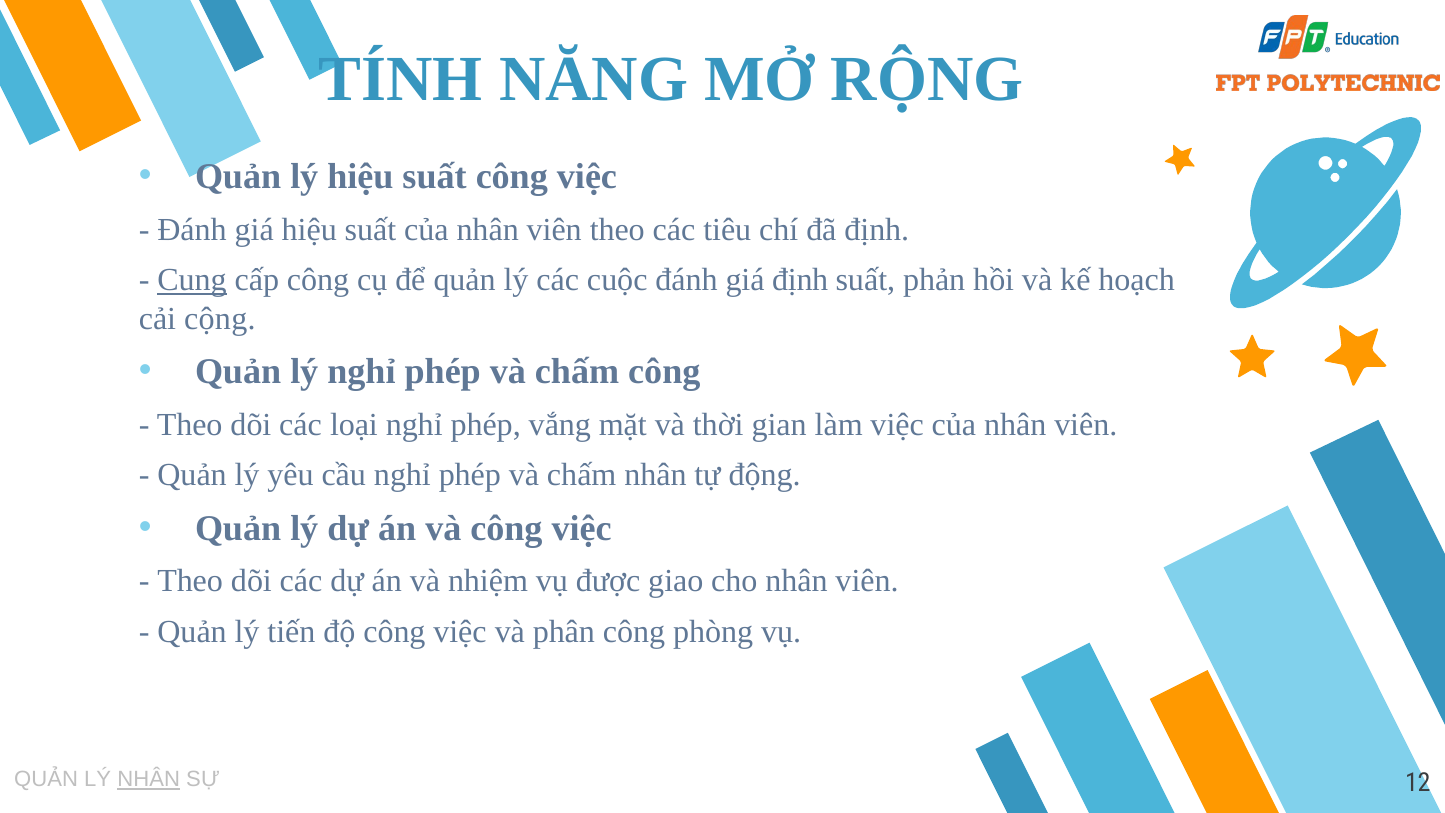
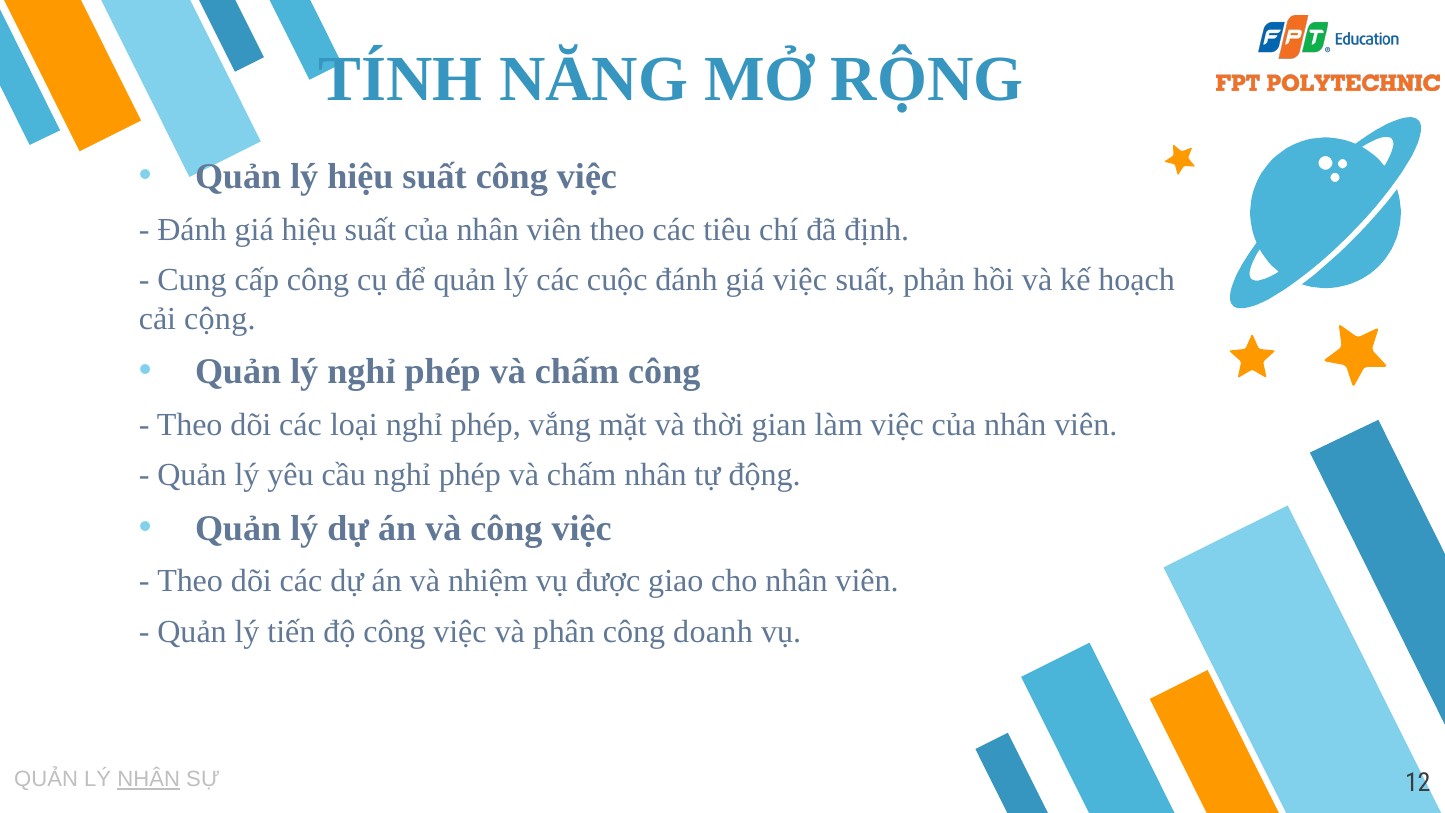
Cung underline: present -> none
giá định: định -> việc
phòng: phòng -> doanh
